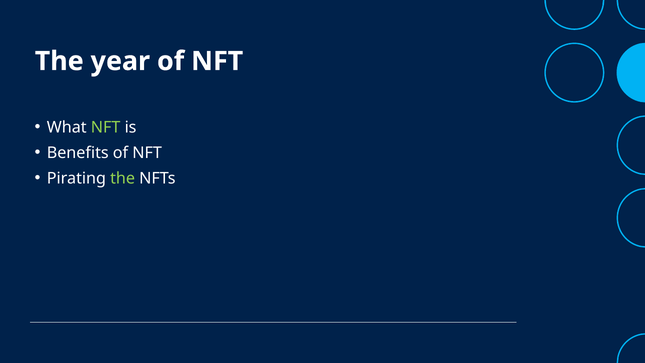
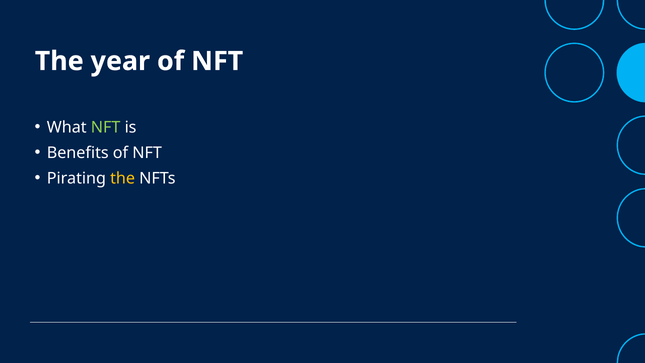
the at (123, 178) colour: light green -> yellow
